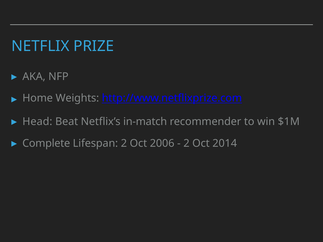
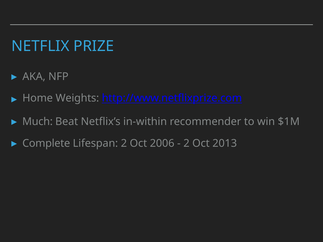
Head: Head -> Much
in-match: in-match -> in-within
2014: 2014 -> 2013
